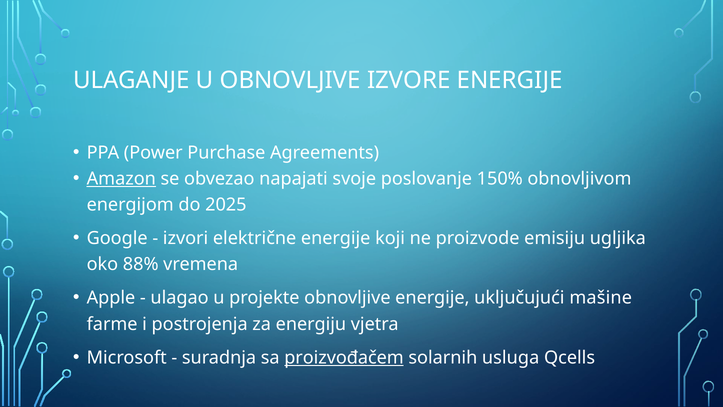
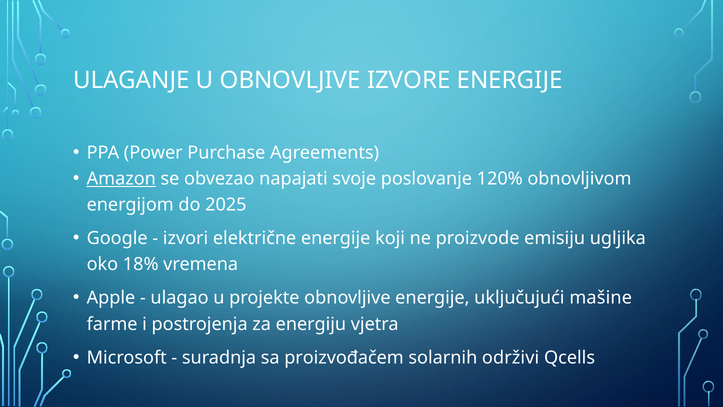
150%: 150% -> 120%
88%: 88% -> 18%
proizvođačem underline: present -> none
usluga: usluga -> održivi
